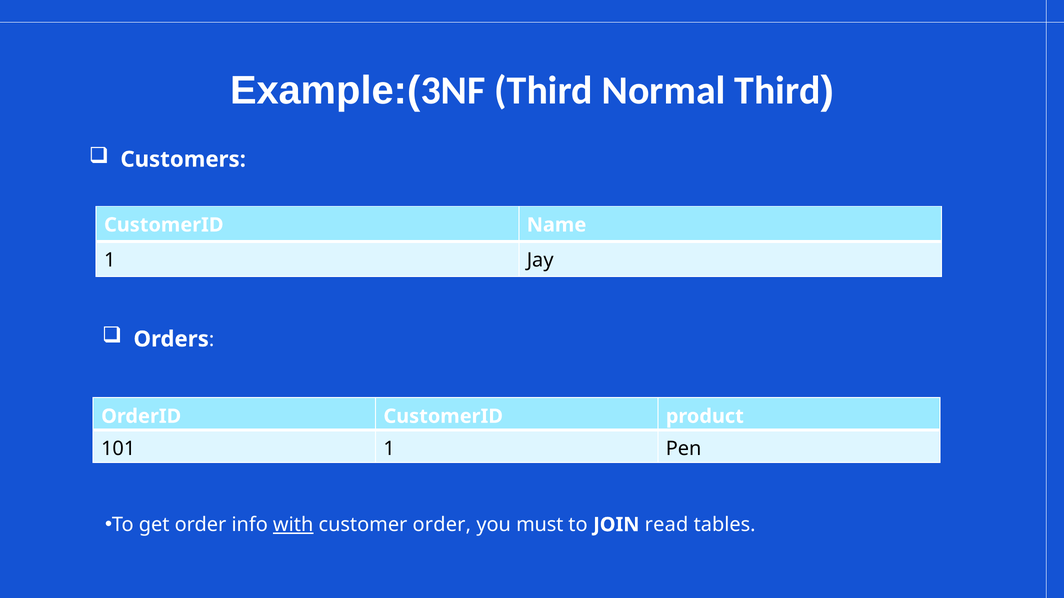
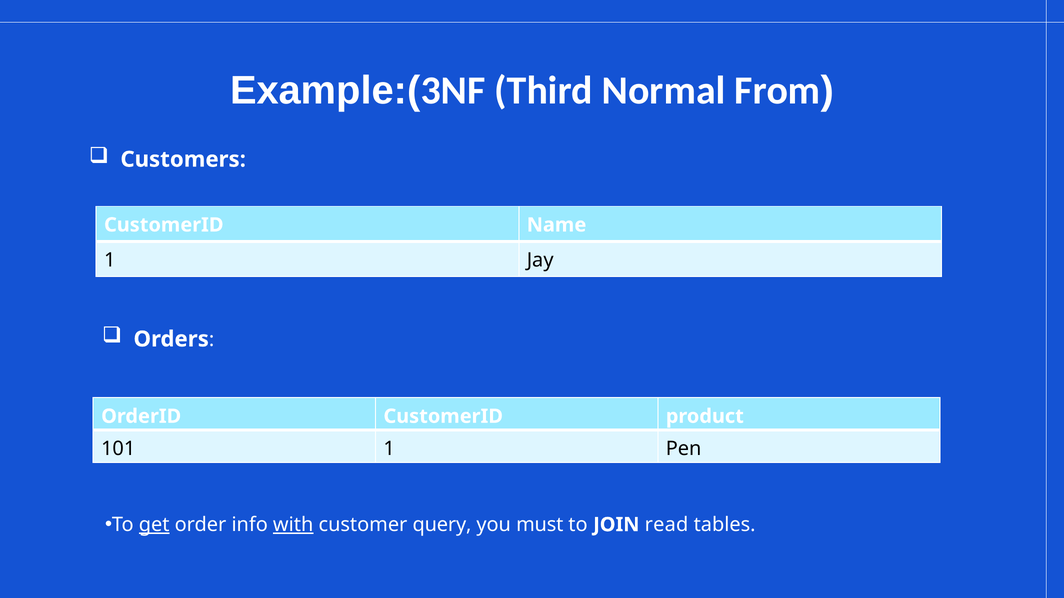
Normal Third: Third -> From
get underline: none -> present
customer order: order -> query
